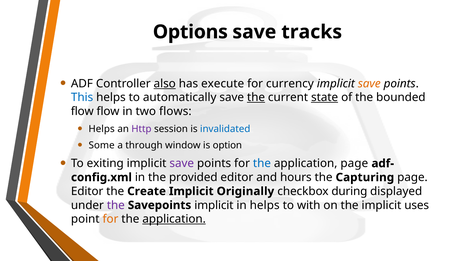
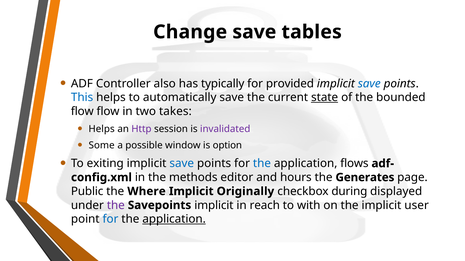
Options: Options -> Change
tracks: tracks -> tables
also underline: present -> none
execute: execute -> typically
currency: currency -> provided
save at (369, 84) colour: orange -> blue
the at (256, 98) underline: present -> none
flows: flows -> takes
invalidated colour: blue -> purple
through: through -> possible
save at (182, 164) colour: purple -> blue
application page: page -> flows
provided: provided -> methods
Capturing: Capturing -> Generates
Editor at (87, 192): Editor -> Public
Create: Create -> Where
in helps: helps -> reach
uses: uses -> user
for at (110, 220) colour: orange -> blue
